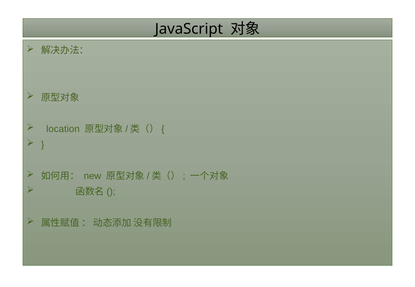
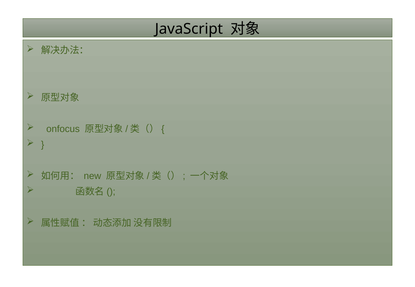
location: location -> onfocus
